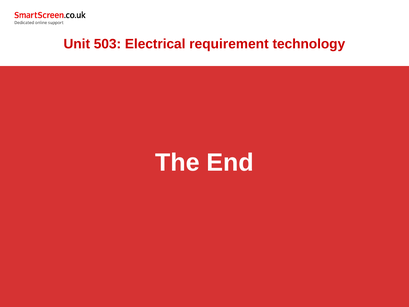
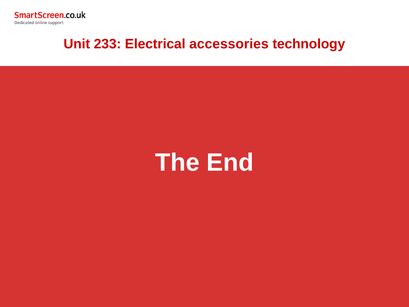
503: 503 -> 233
requirement: requirement -> accessories
